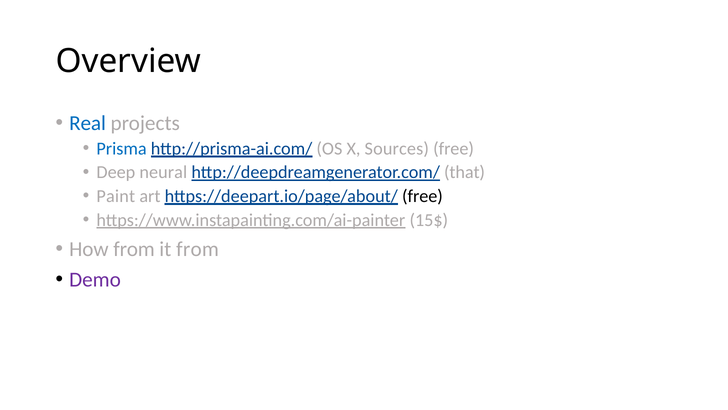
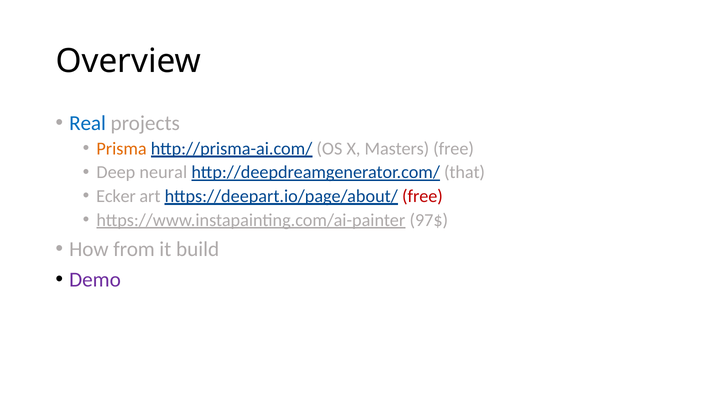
Prisma colour: blue -> orange
Sources: Sources -> Masters
Paint: Paint -> Ecker
free at (422, 196) colour: black -> red
15$: 15$ -> 97$
it from: from -> build
